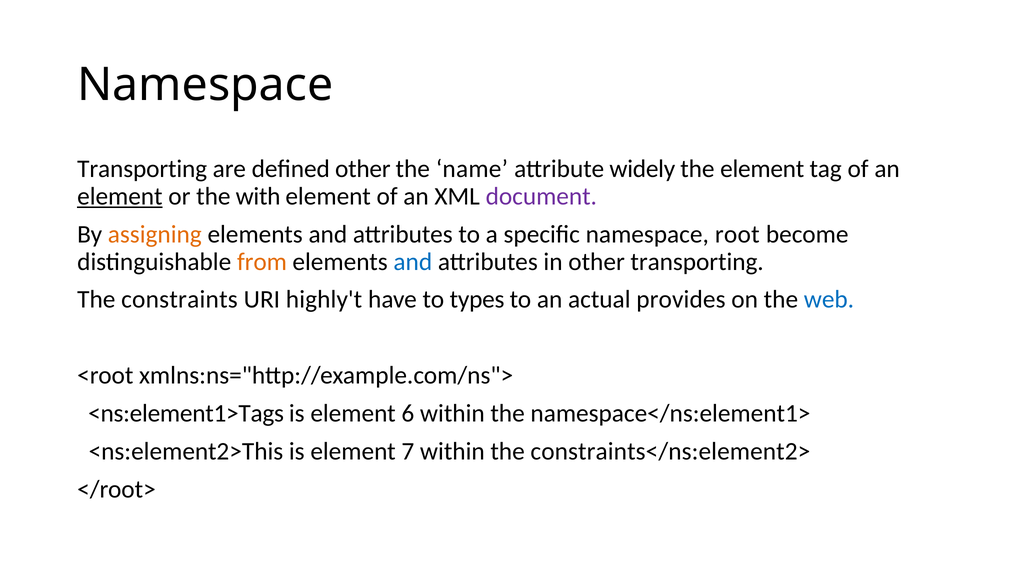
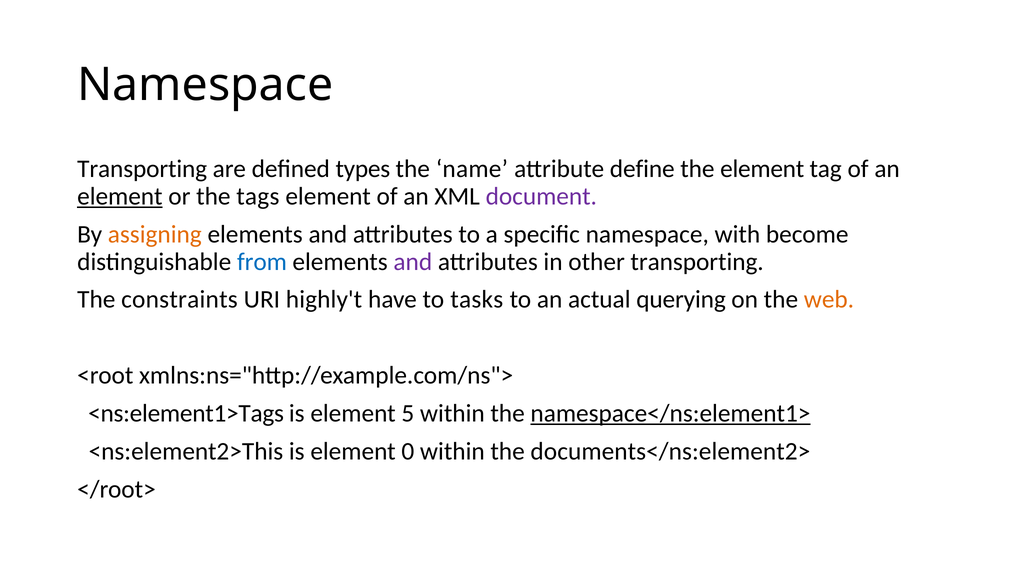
defined other: other -> types
widely: widely -> define
with: with -> tags
root: root -> with
from colour: orange -> blue
and at (413, 262) colour: blue -> purple
types: types -> tasks
provides: provides -> querying
web colour: blue -> orange
6: 6 -> 5
namespace</ns:element1> underline: none -> present
7: 7 -> 0
constraints</ns:element2>: constraints</ns:element2> -> documents</ns:element2>
